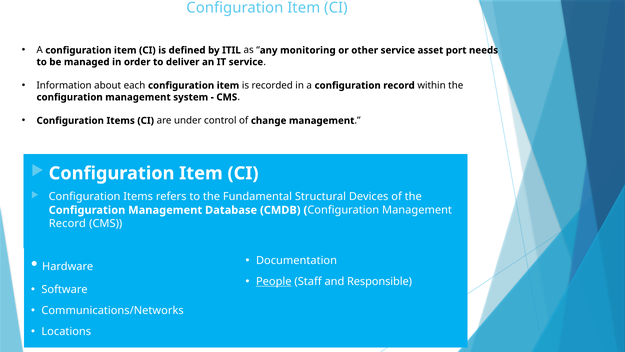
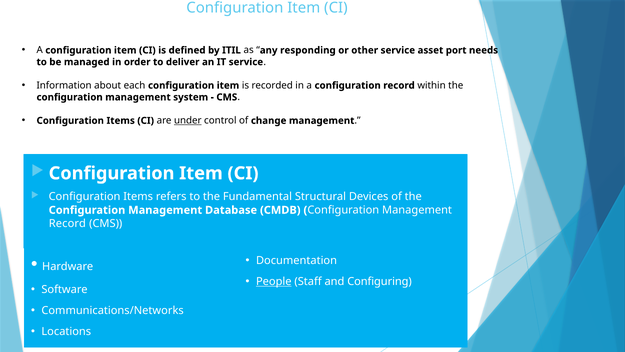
monitoring: monitoring -> responding
under underline: none -> present
Responsible: Responsible -> Configuring
